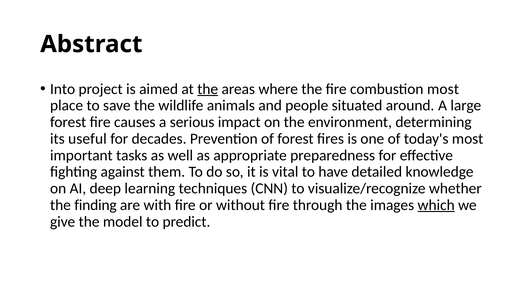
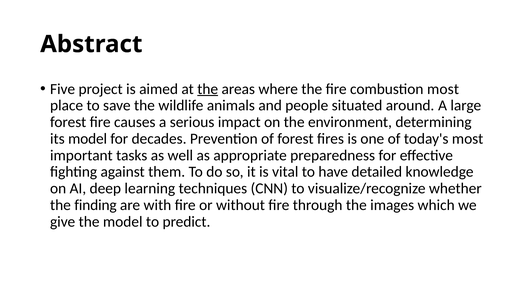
Into: Into -> Five
its useful: useful -> model
which underline: present -> none
